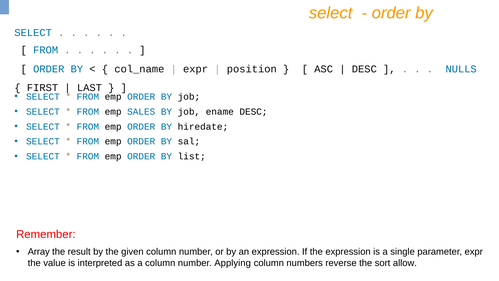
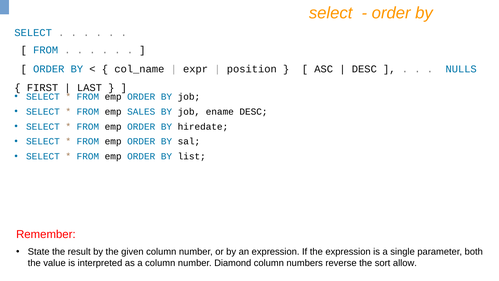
Array: Array -> State
parameter expr: expr -> both
Applying: Applying -> Diamond
